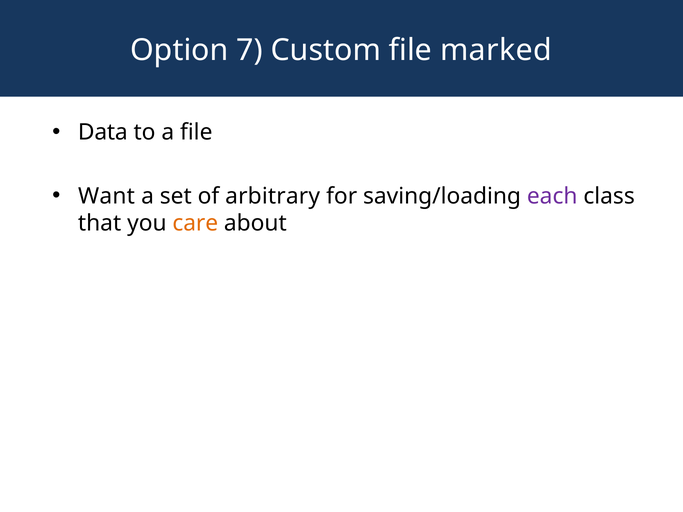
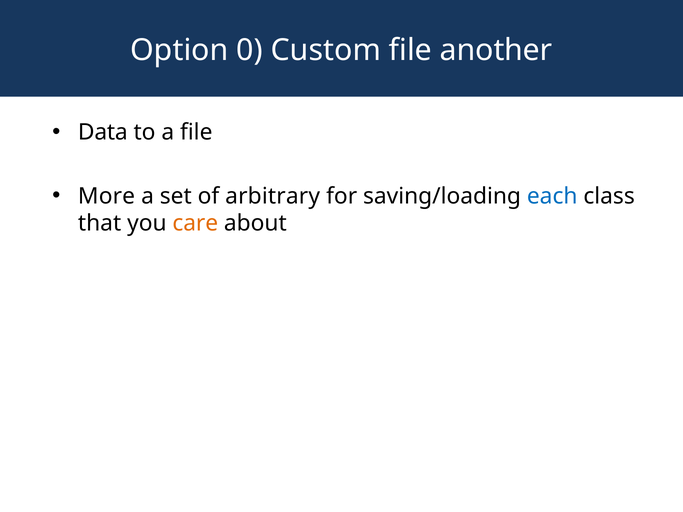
7: 7 -> 0
marked: marked -> another
Want: Want -> More
each colour: purple -> blue
